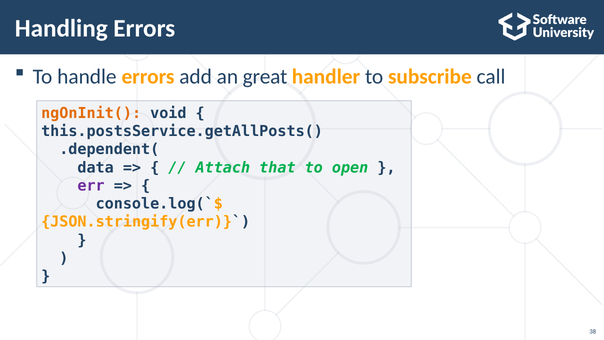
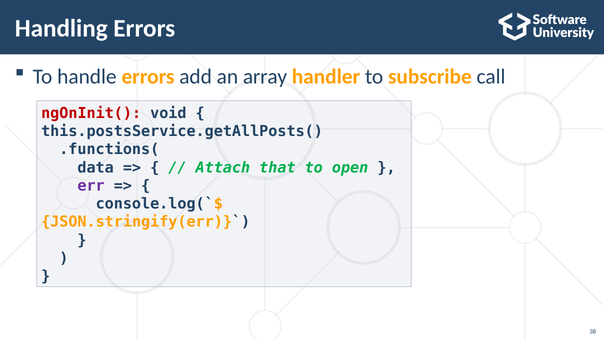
great: great -> array
ngOnInit( colour: orange -> red
.dependent(: .dependent( -> .functions(
